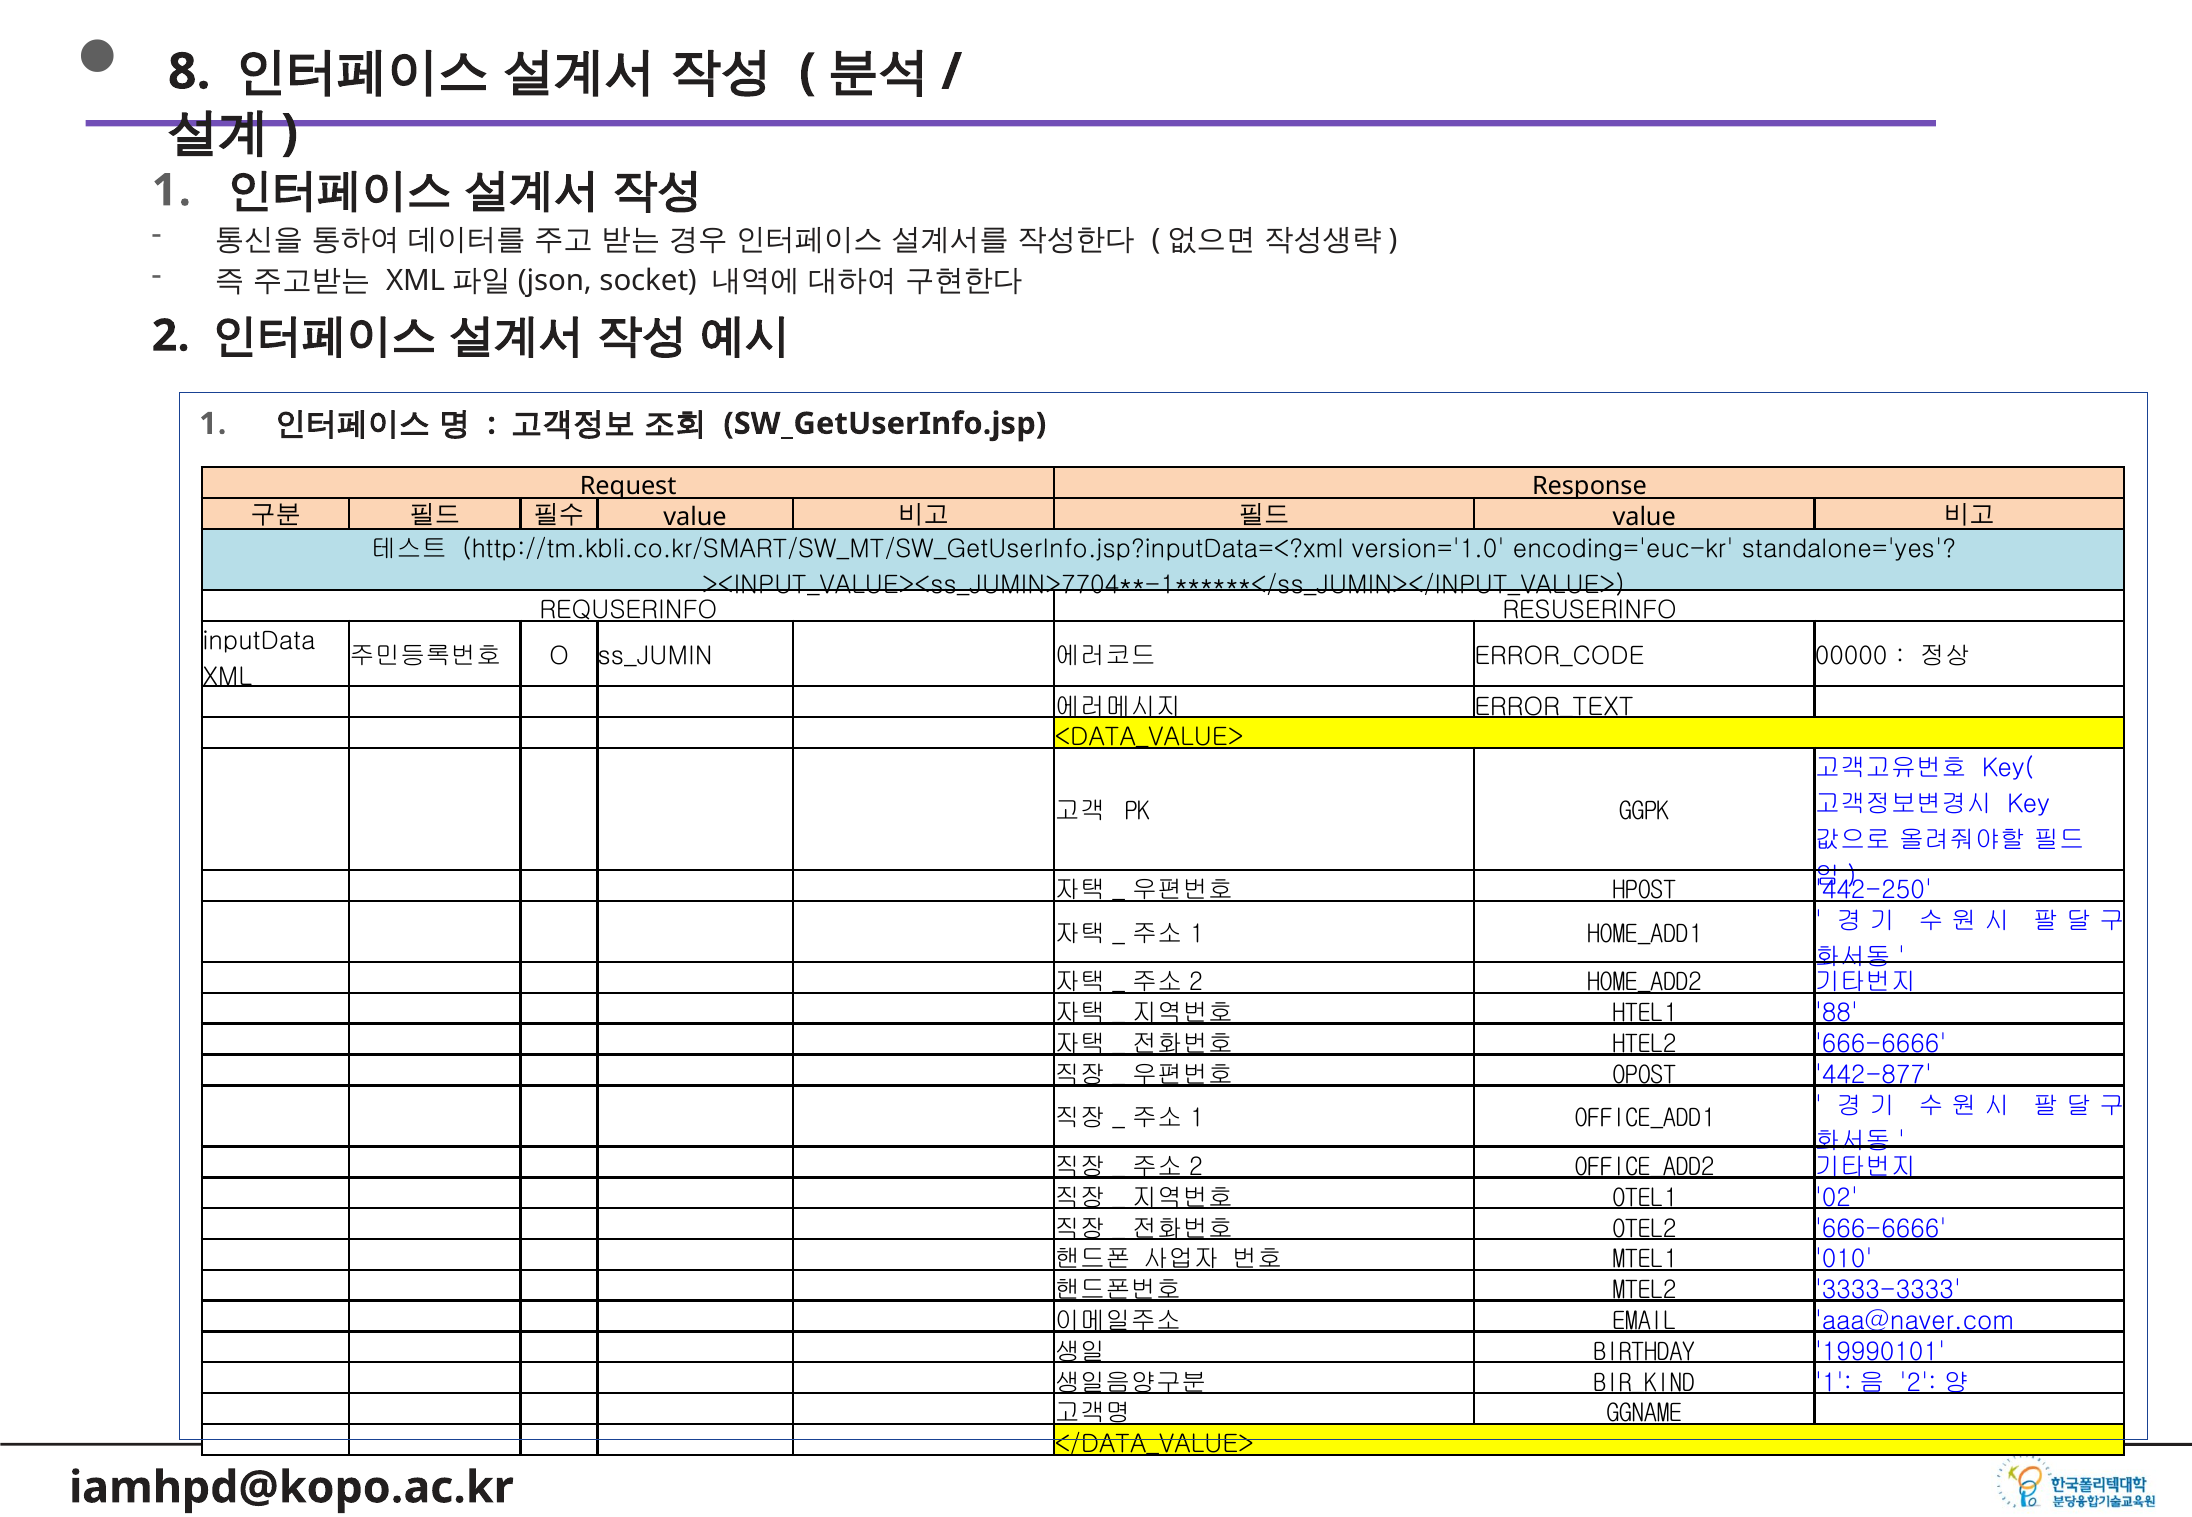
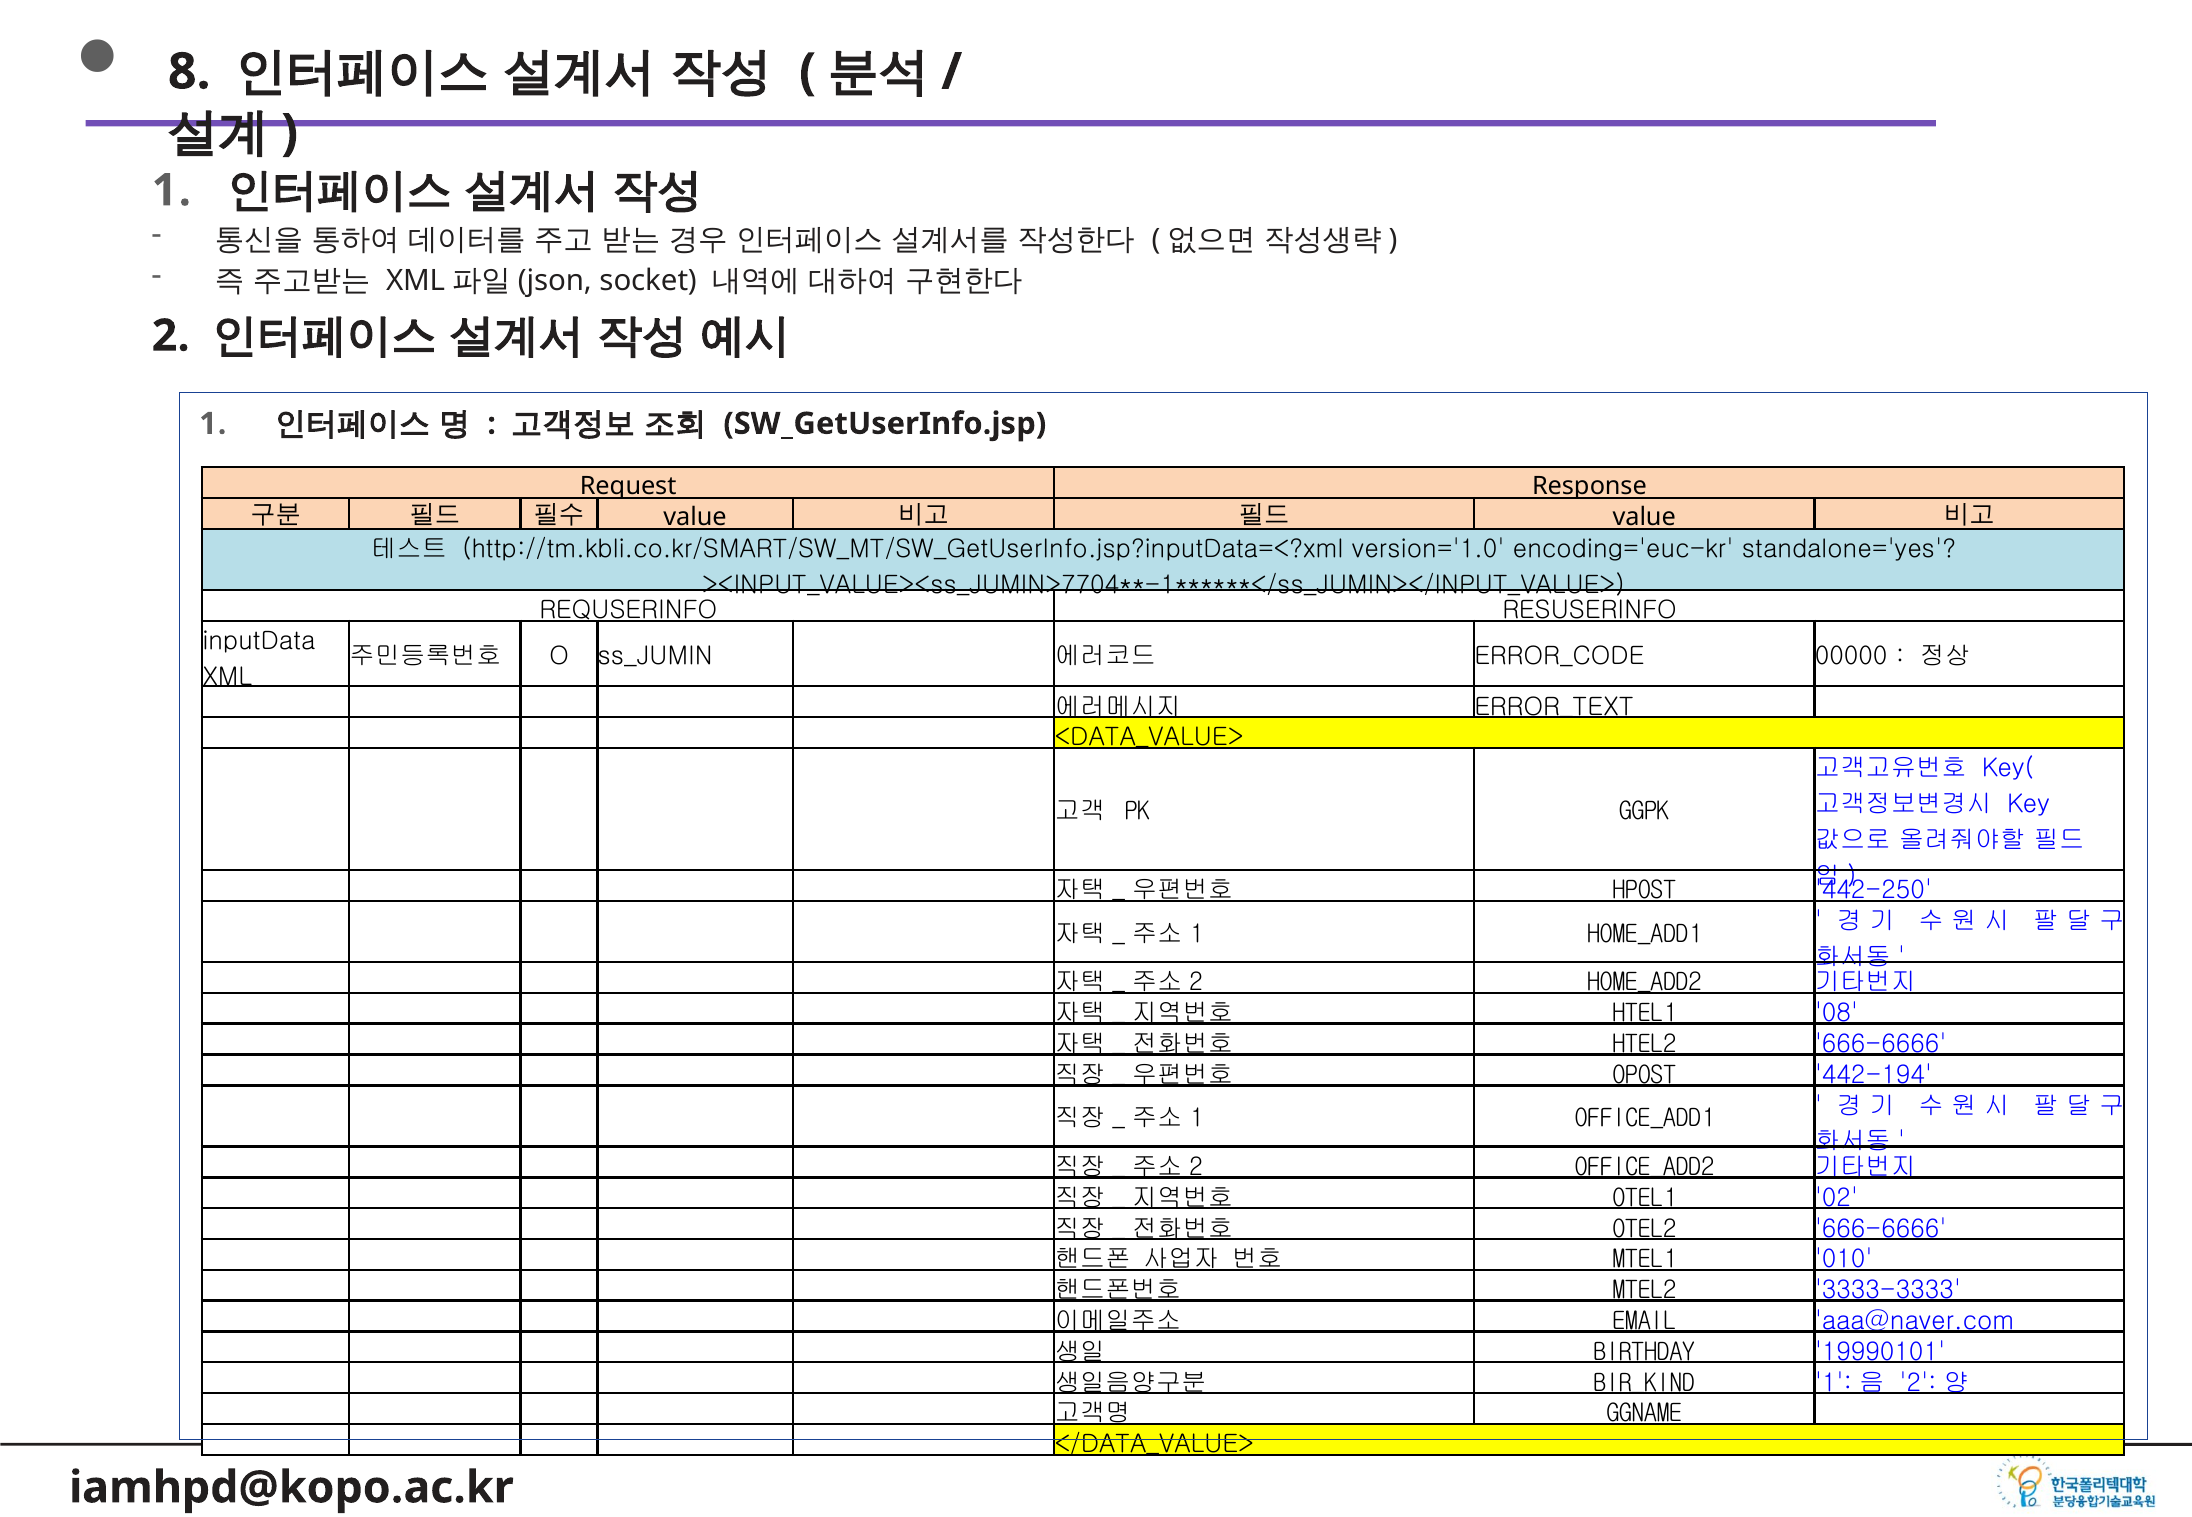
88: 88 -> 08
442-877: 442-877 -> 442-194
